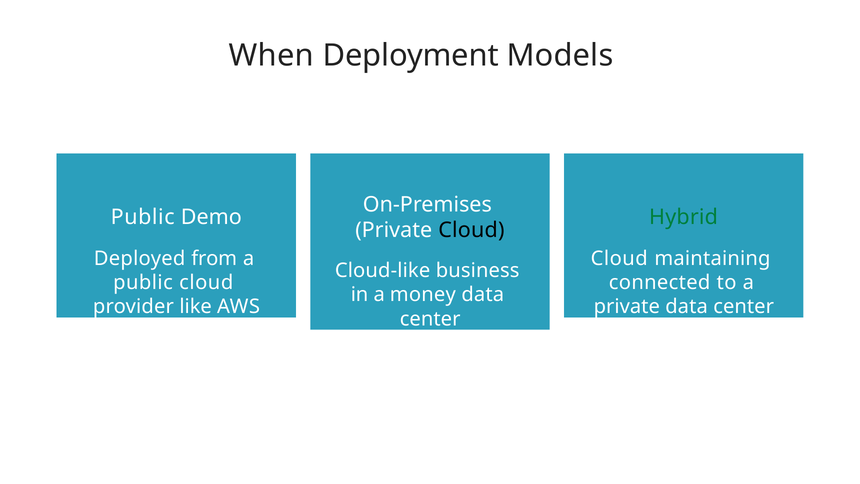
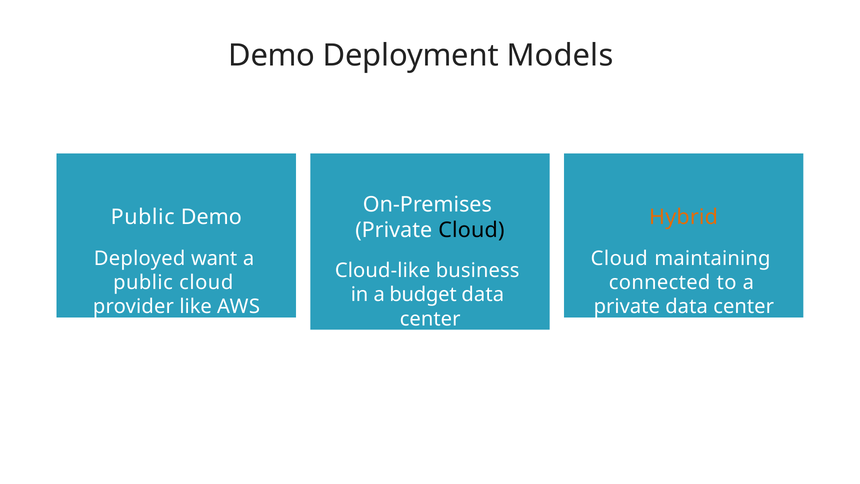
When at (271, 56): When -> Demo
Hybrid colour: green -> orange
from: from -> want
money: money -> budget
